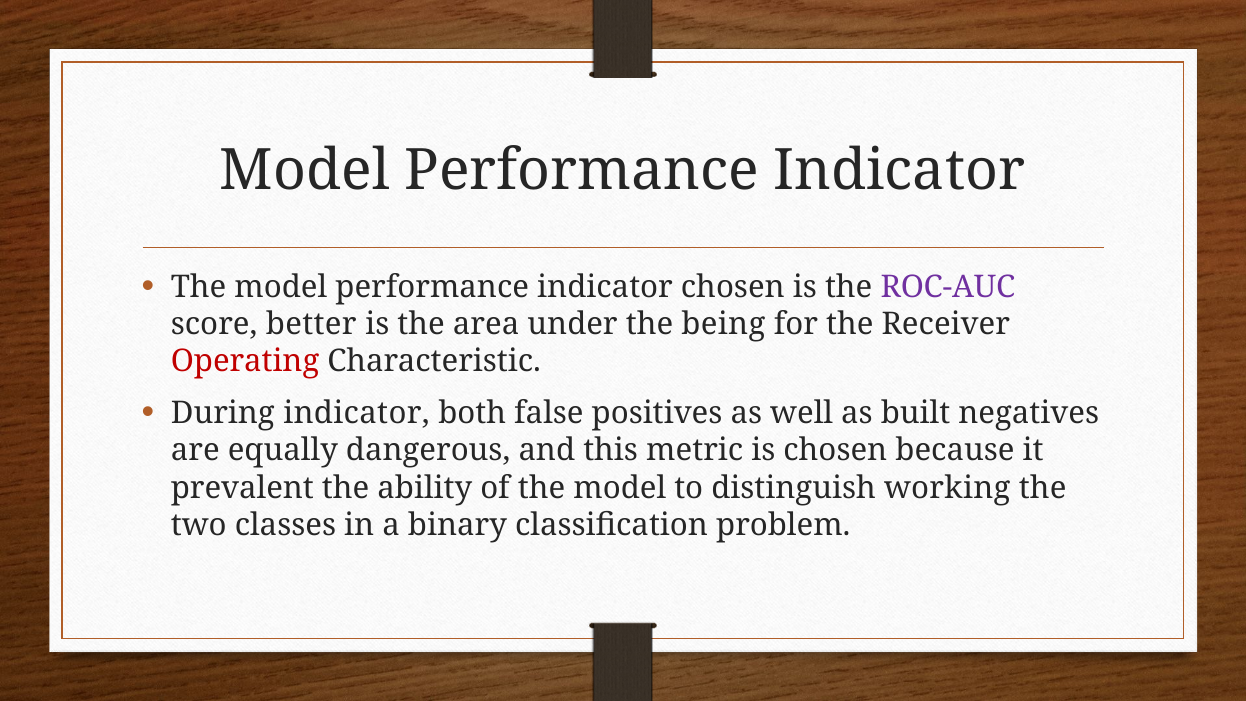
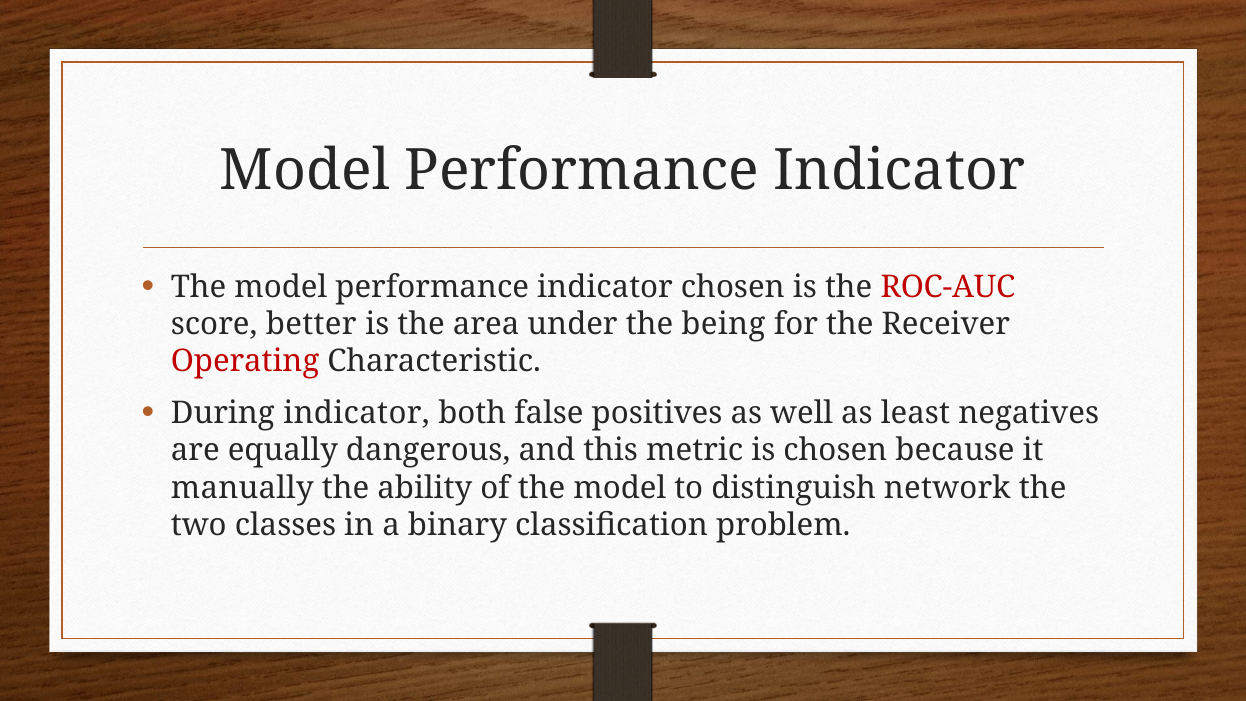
ROC-AUC colour: purple -> red
built: built -> least
prevalent: prevalent -> manually
working: working -> network
